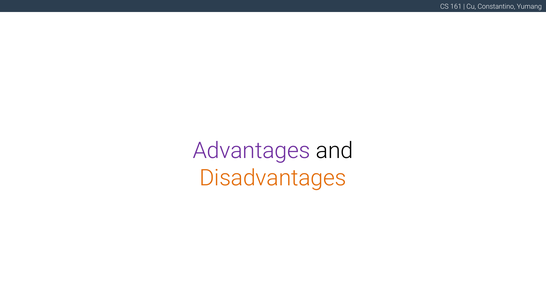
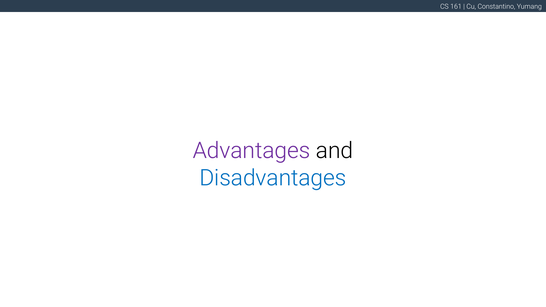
Disadvantages colour: orange -> blue
